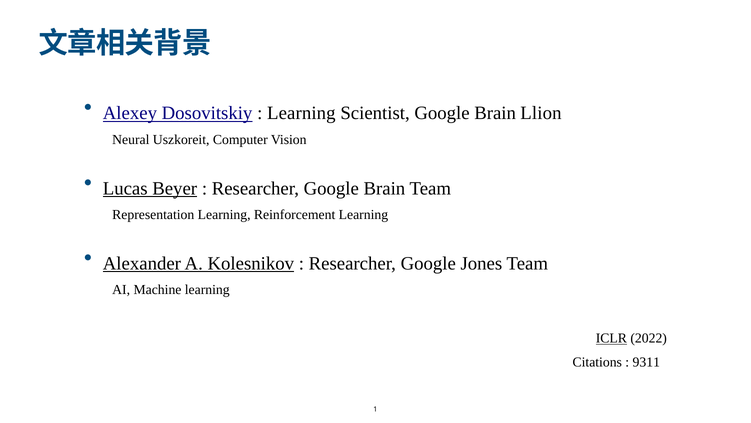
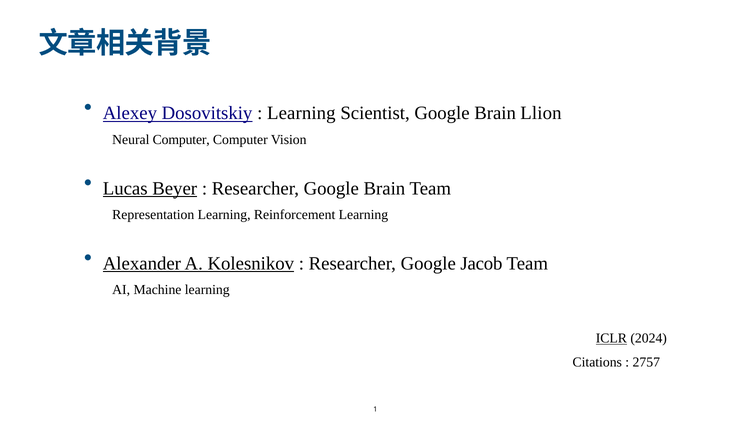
Neural Uszkoreit: Uszkoreit -> Computer
Jones: Jones -> Jacob
2022: 2022 -> 2024
9311: 9311 -> 2757
